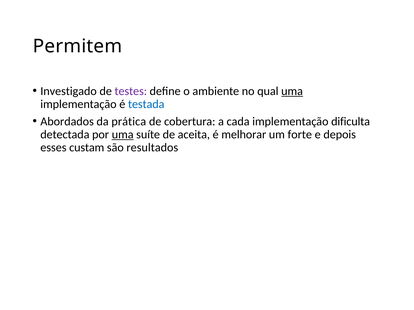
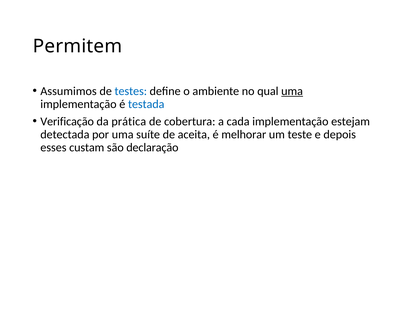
Investigado: Investigado -> Assumimos
testes colour: purple -> blue
Abordados: Abordados -> Verificação
dificulta: dificulta -> estejam
uma at (123, 135) underline: present -> none
forte: forte -> teste
resultados: resultados -> declaração
